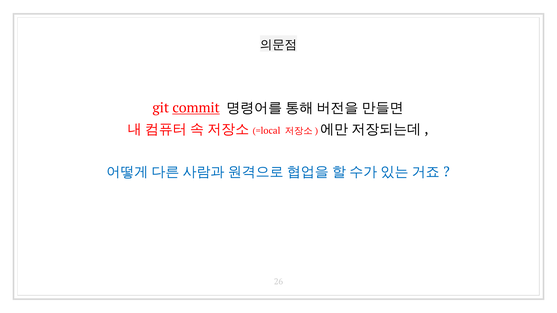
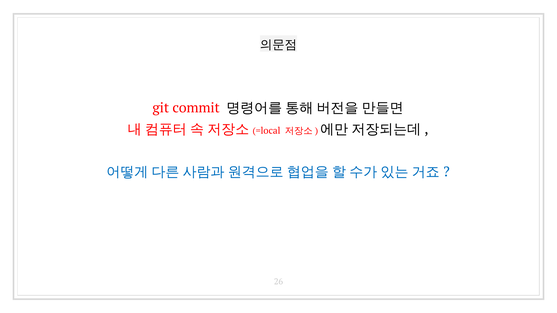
commit underline: present -> none
